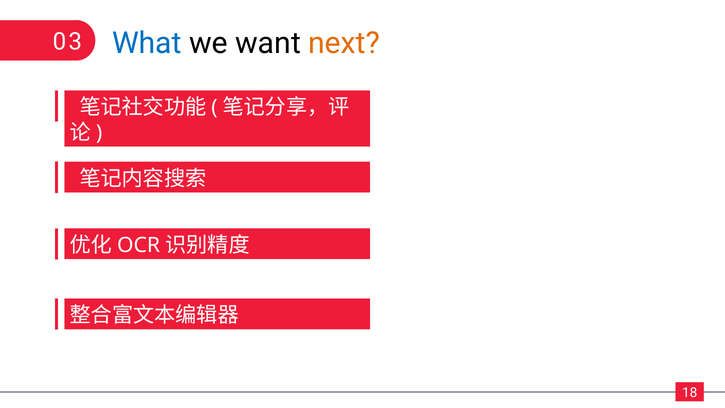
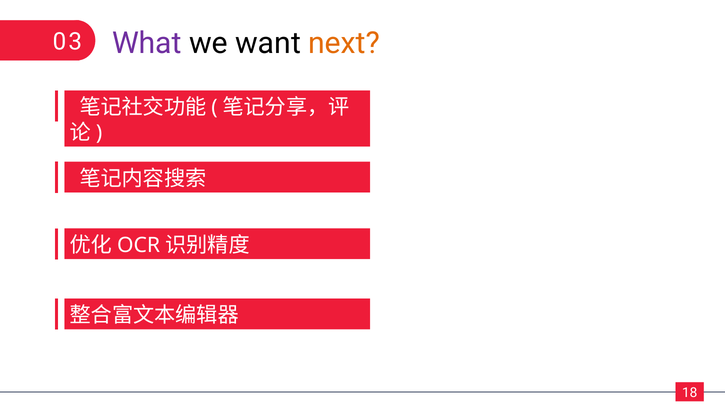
What colour: blue -> purple
